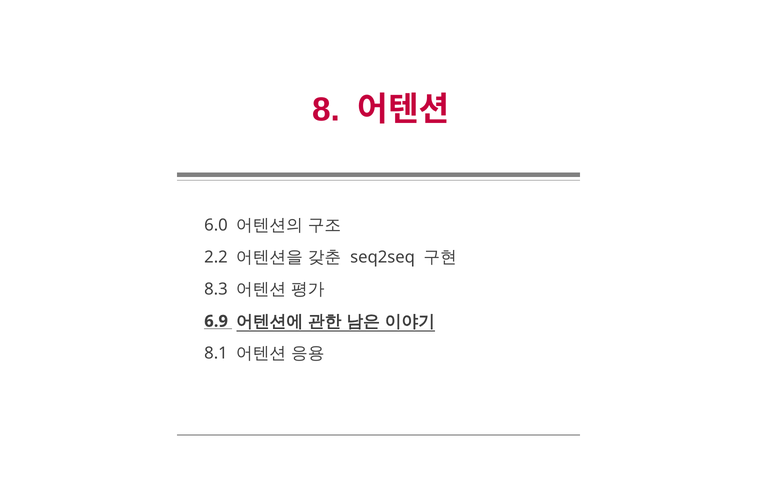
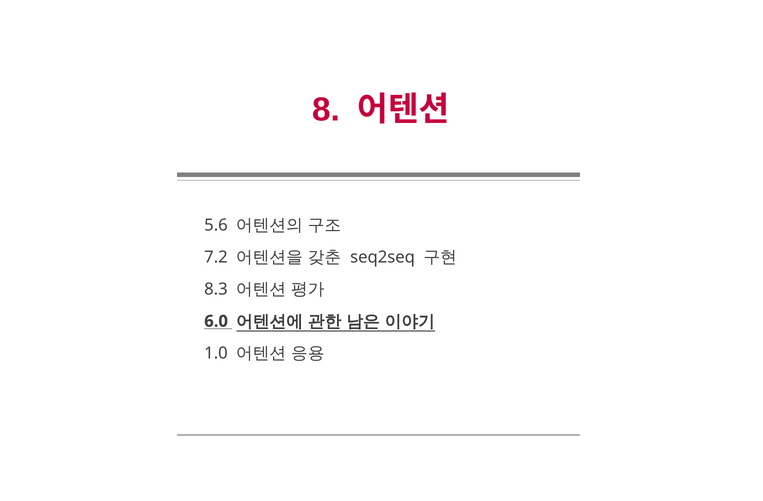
6.0: 6.0 -> 5.6
2.2: 2.2 -> 7.2
6.9: 6.9 -> 6.0
8.1: 8.1 -> 1.0
